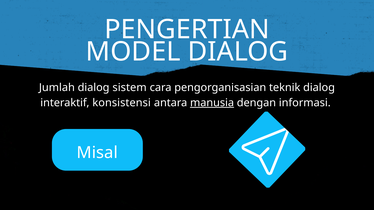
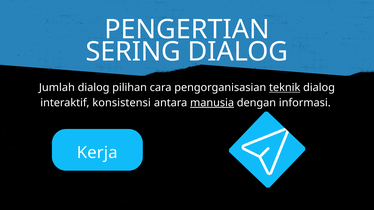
MODEL: MODEL -> SERING
sistem: sistem -> pilihan
teknik underline: none -> present
Misal: Misal -> Kerja
